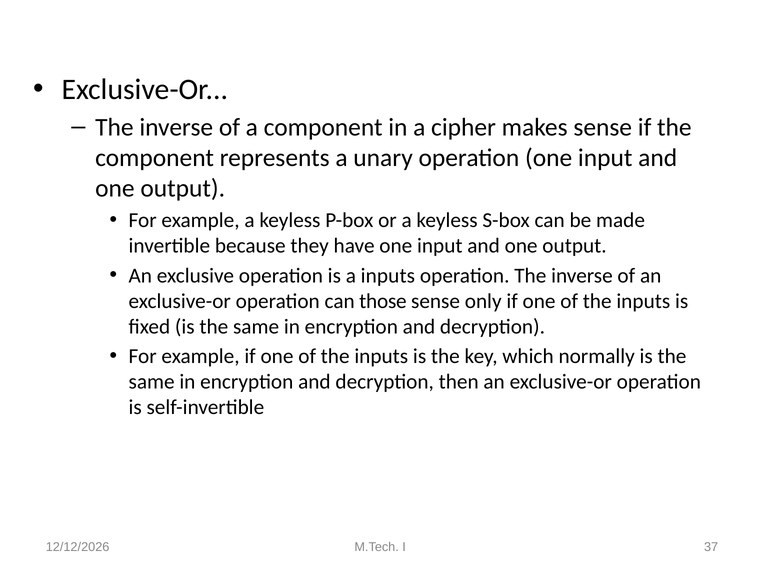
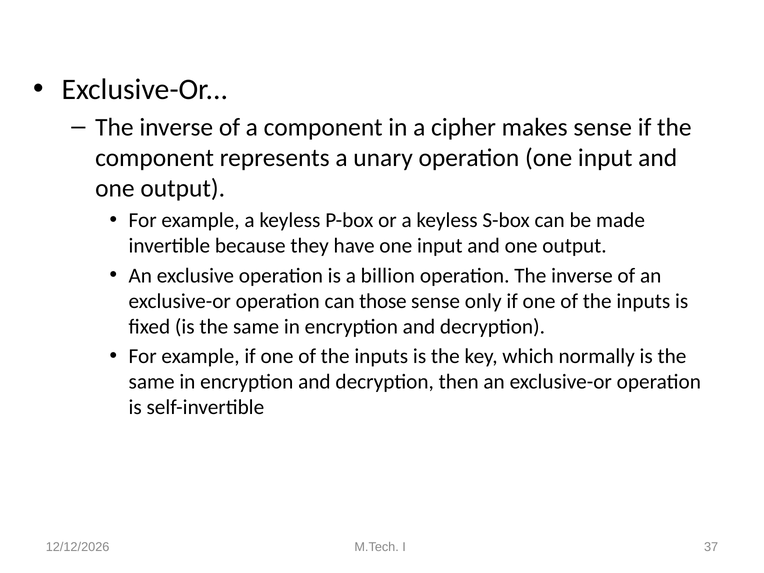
a inputs: inputs -> billion
